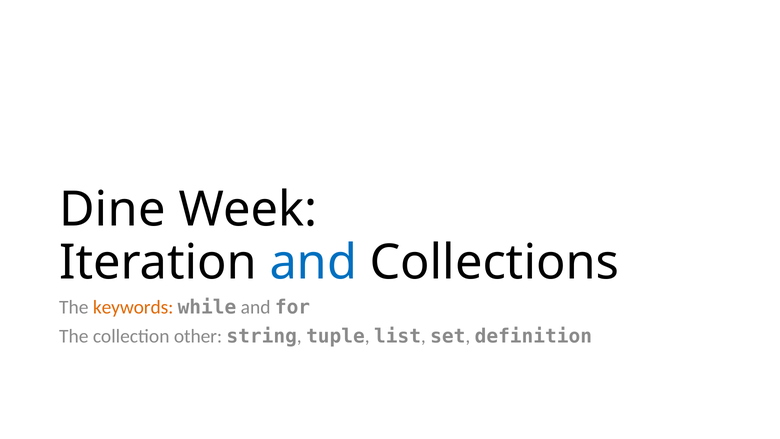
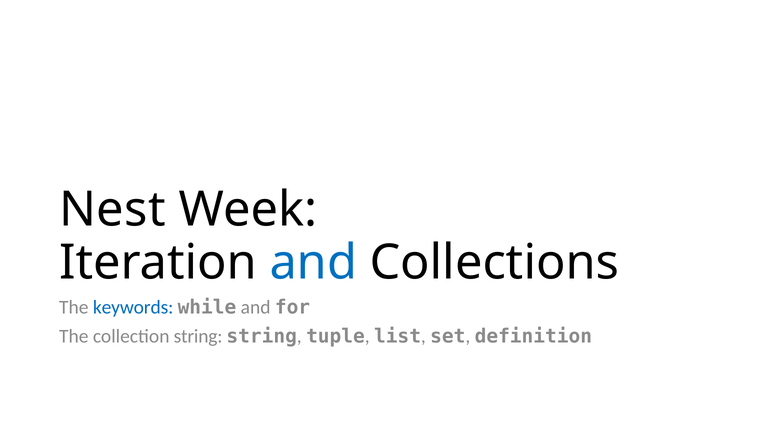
Dine: Dine -> Nest
keywords colour: orange -> blue
collection other: other -> string
